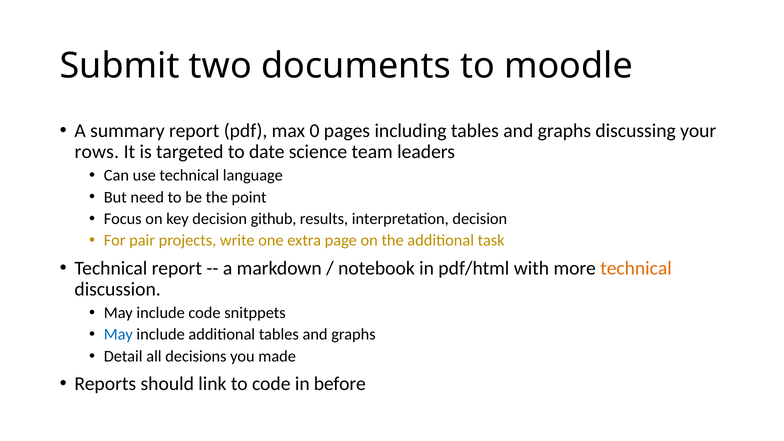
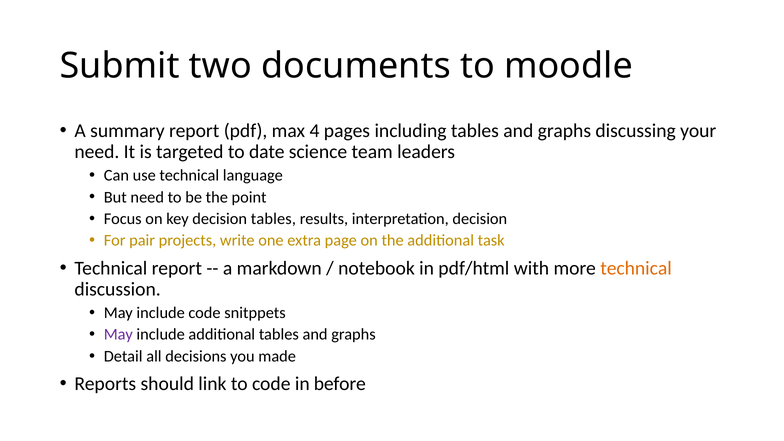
0: 0 -> 4
rows at (97, 152): rows -> need
decision github: github -> tables
May at (118, 335) colour: blue -> purple
